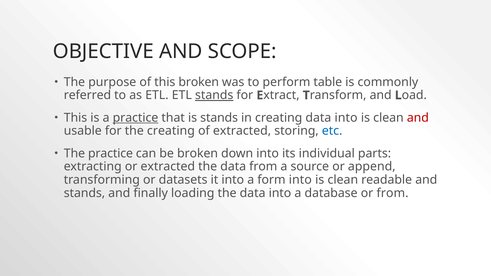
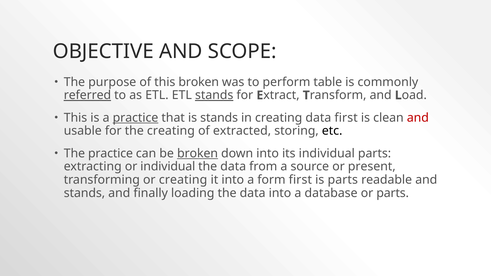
referred underline: none -> present
creating data into: into -> first
etc colour: blue -> black
broken at (198, 154) underline: none -> present
or extracted: extracted -> individual
append: append -> present
or datasets: datasets -> creating
form into: into -> first
clean at (343, 180): clean -> parts
or from: from -> parts
